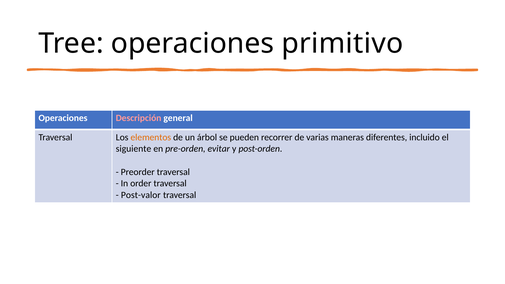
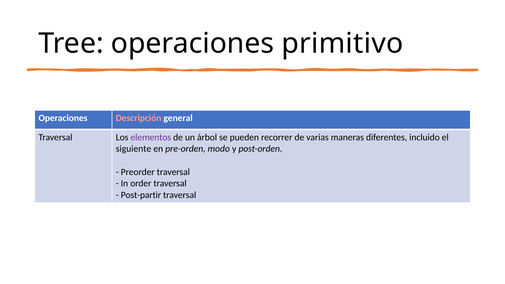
elementos colour: orange -> purple
evitar: evitar -> modo
Post-valor: Post-valor -> Post-partir
